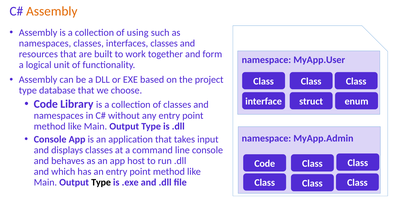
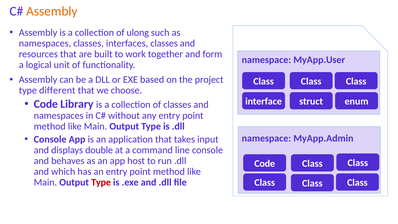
using: using -> ulong
database: database -> different
displays classes: classes -> double
Type at (101, 182) colour: black -> red
